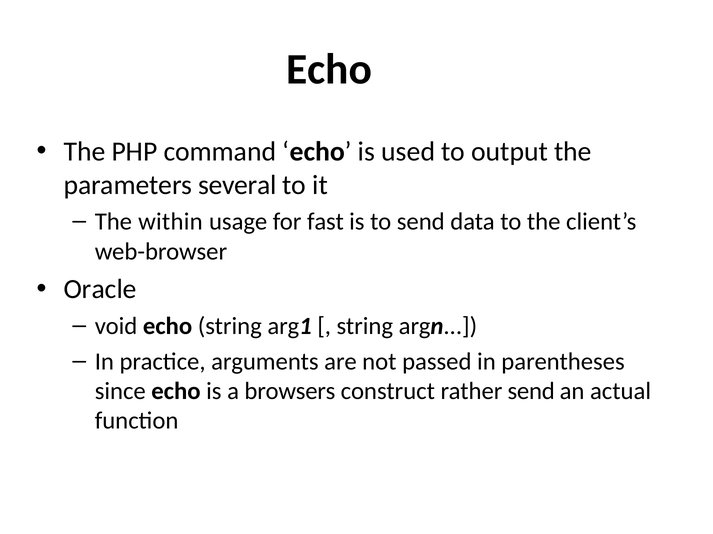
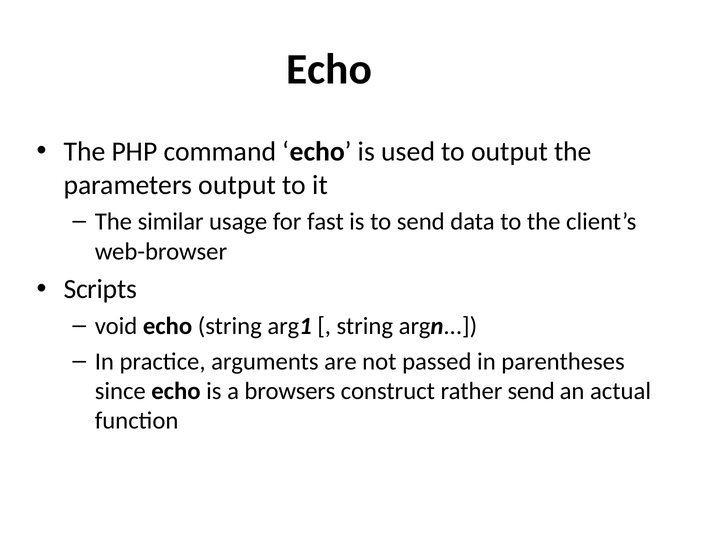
parameters several: several -> output
within: within -> similar
Oracle: Oracle -> Scripts
